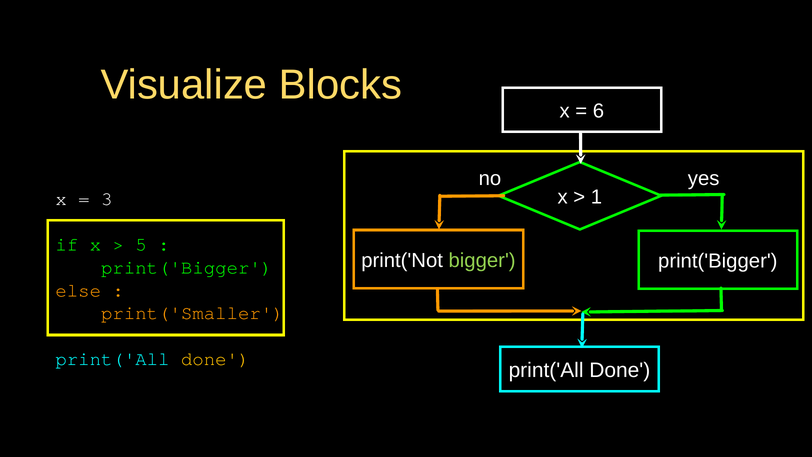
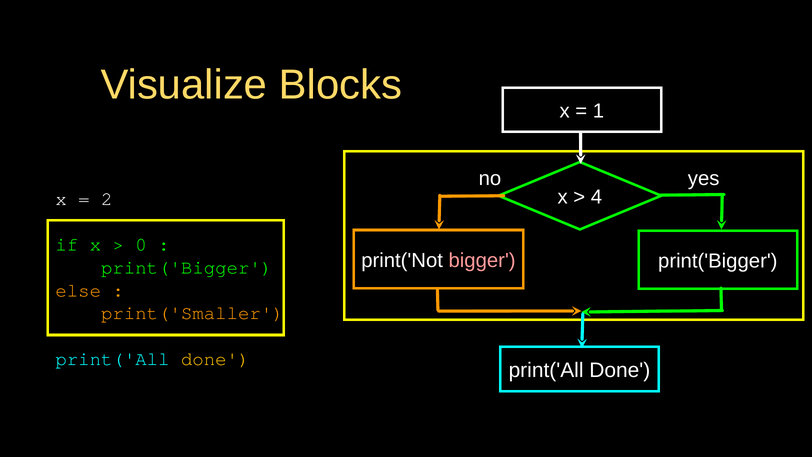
6: 6 -> 1
1: 1 -> 4
3: 3 -> 2
5: 5 -> 0
bigger colour: light green -> pink
